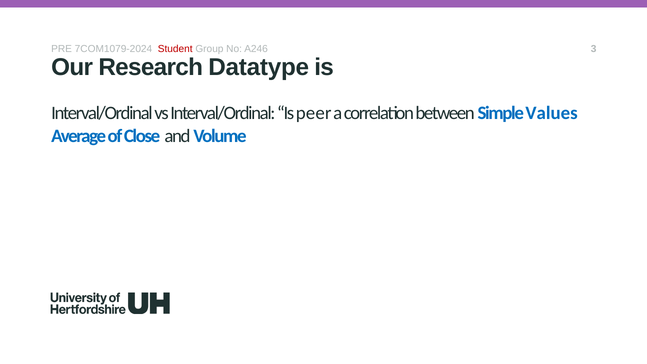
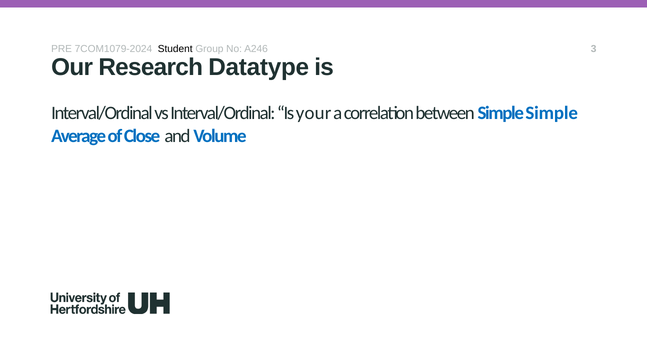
Student colour: red -> black
peer: peer -> your
Simple Values: Values -> Simple
